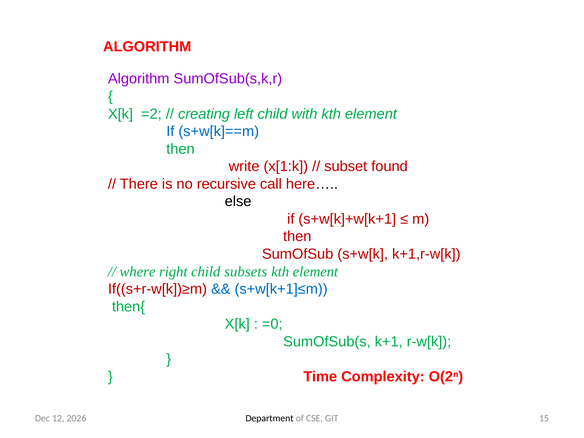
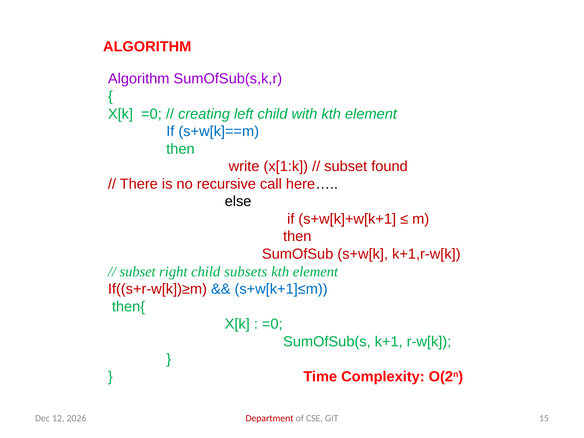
X[k =2: =2 -> =0
where at (138, 272): where -> subset
Department colour: black -> red
